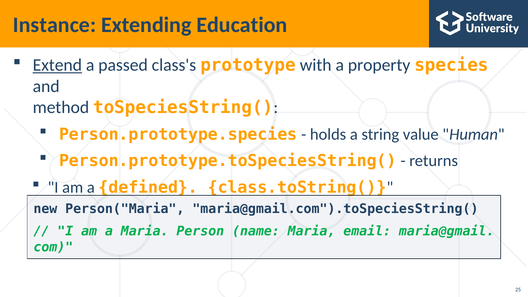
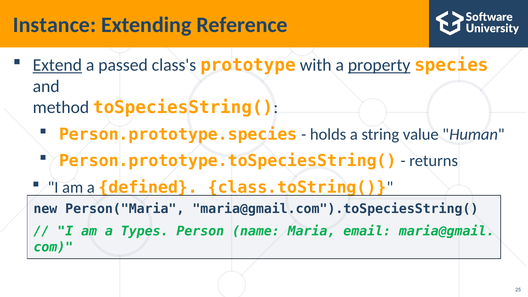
Education: Education -> Reference
property underline: none -> present
a Maria: Maria -> Types
